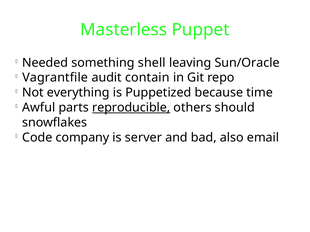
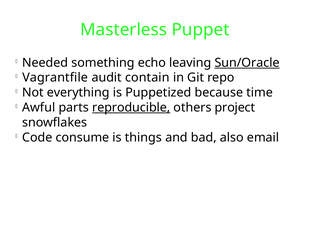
shell: shell -> echo
Sun/Oracle underline: none -> present
should: should -> project
company: company -> consume
server: server -> things
